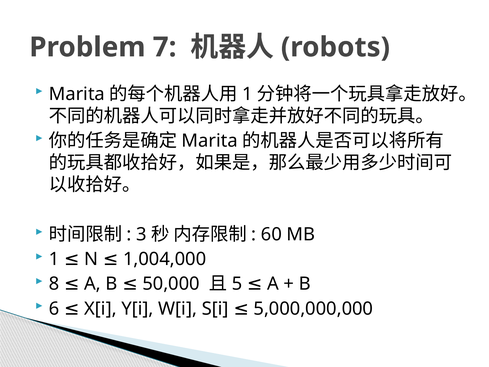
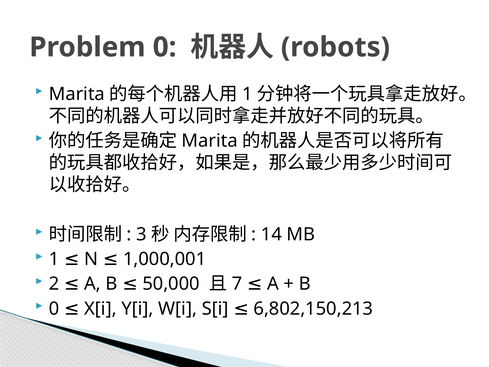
Problem 7: 7 -> 0
60: 60 -> 14
1,004,000: 1,004,000 -> 1,000,001
5: 5 -> 7
8: 8 -> 2
6 at (54, 308): 6 -> 0
5,000,000,000: 5,000,000,000 -> 6,802,150,213
